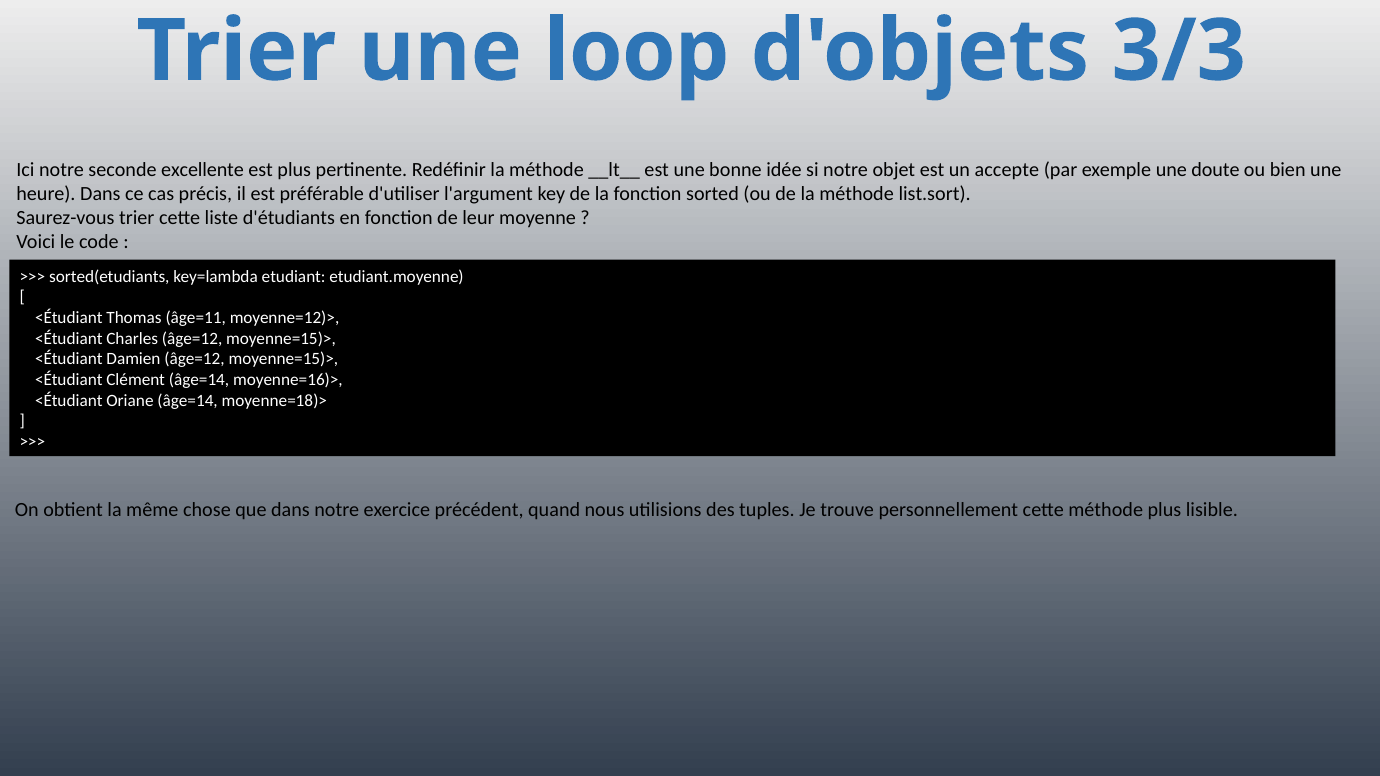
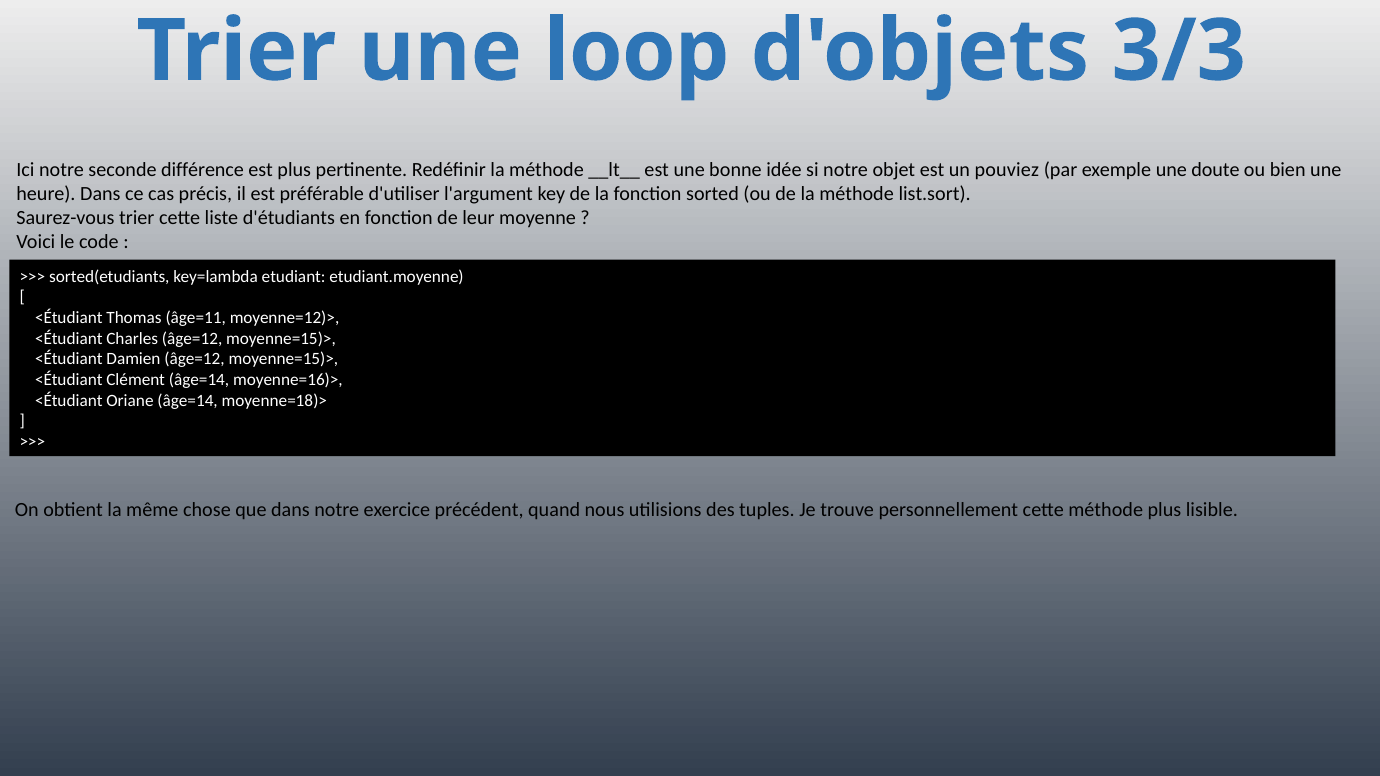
excellente: excellente -> différence
accepte: accepte -> pouviez
